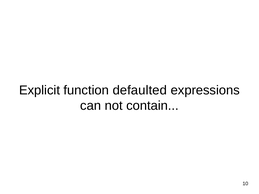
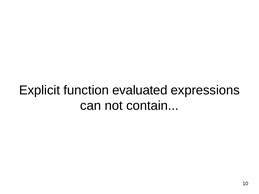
defaulted: defaulted -> evaluated
